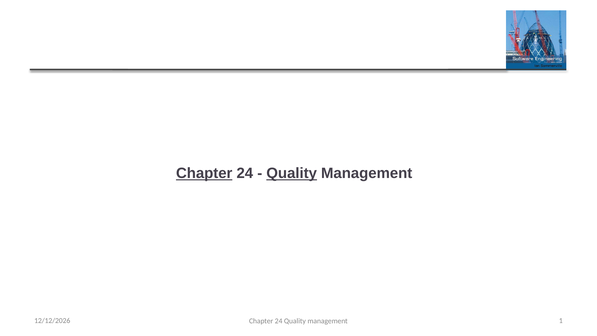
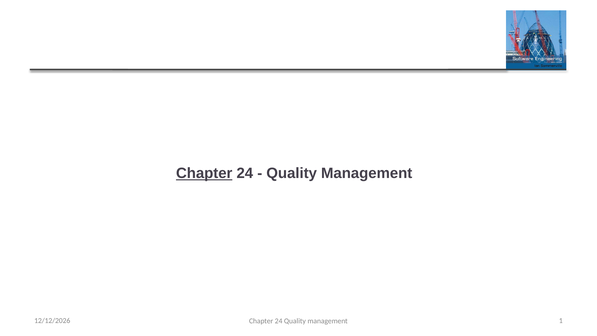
Quality at (292, 173) underline: present -> none
